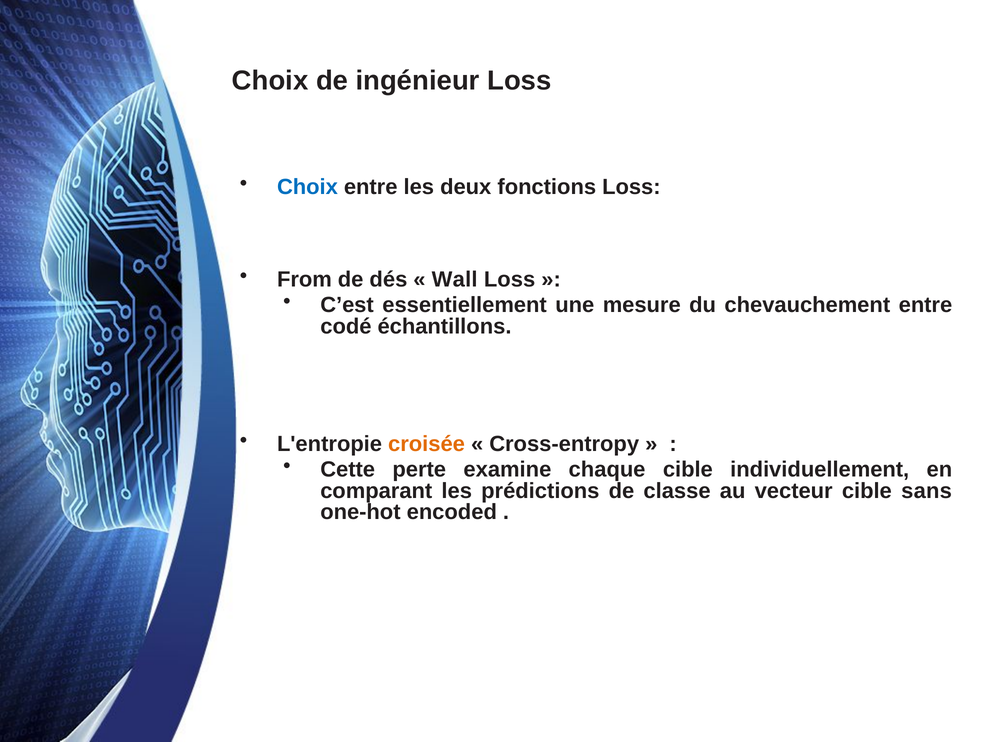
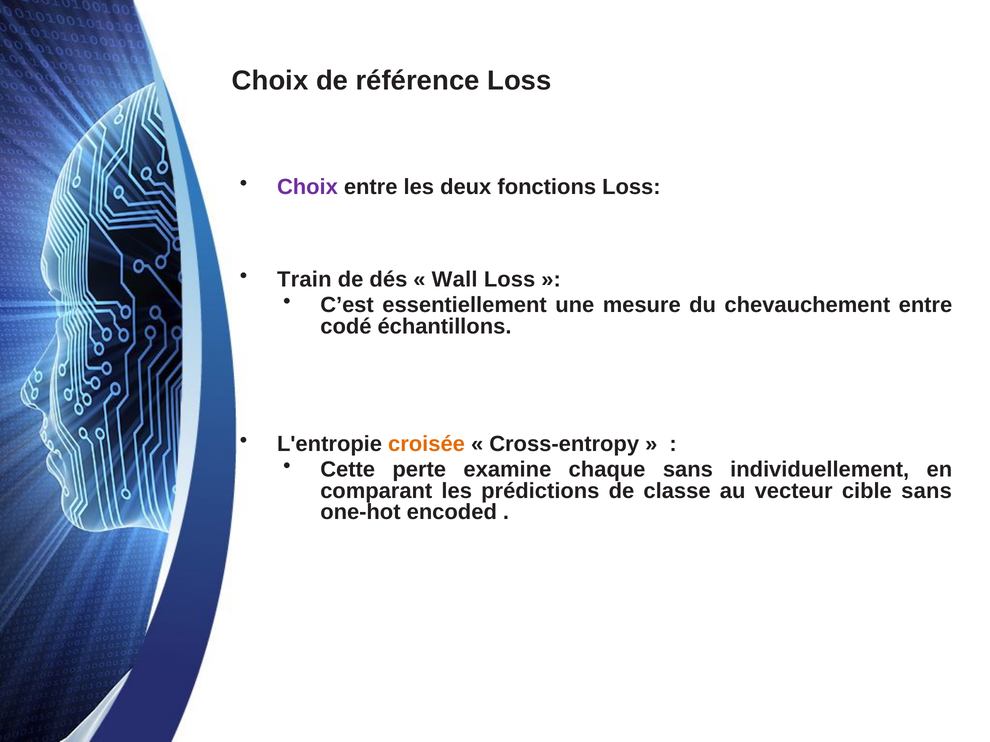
ingénieur: ingénieur -> référence
Choix at (307, 187) colour: blue -> purple
From: From -> Train
chaque cible: cible -> sans
